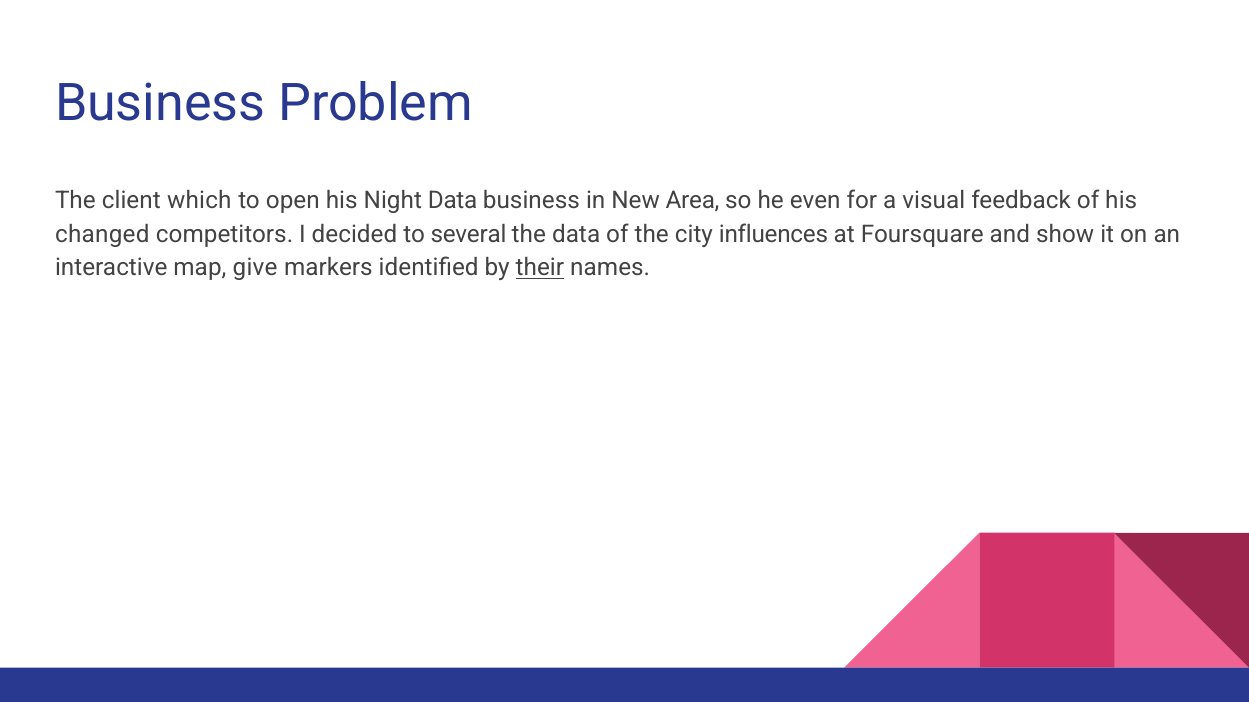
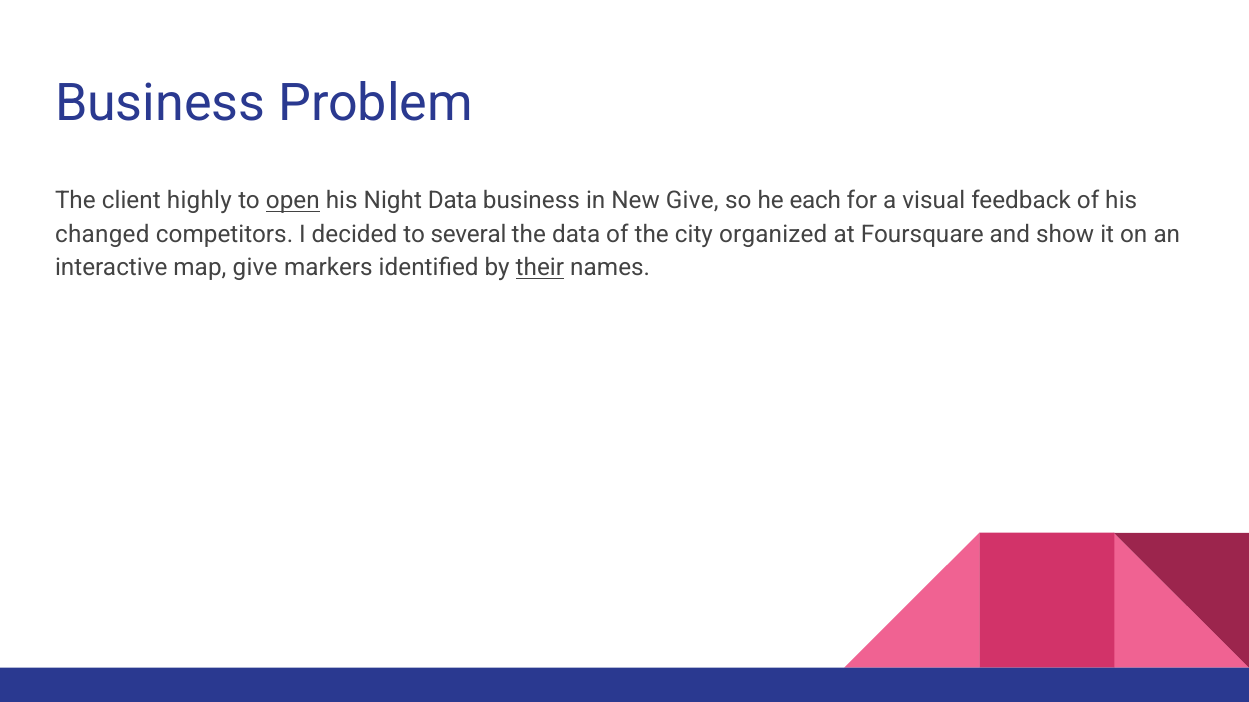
which: which -> highly
open underline: none -> present
New Area: Area -> Give
even: even -> each
influences: influences -> organized
